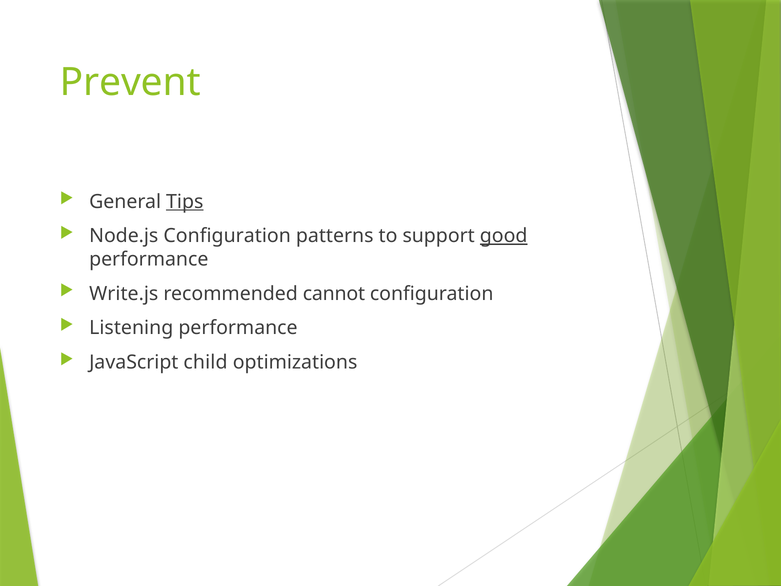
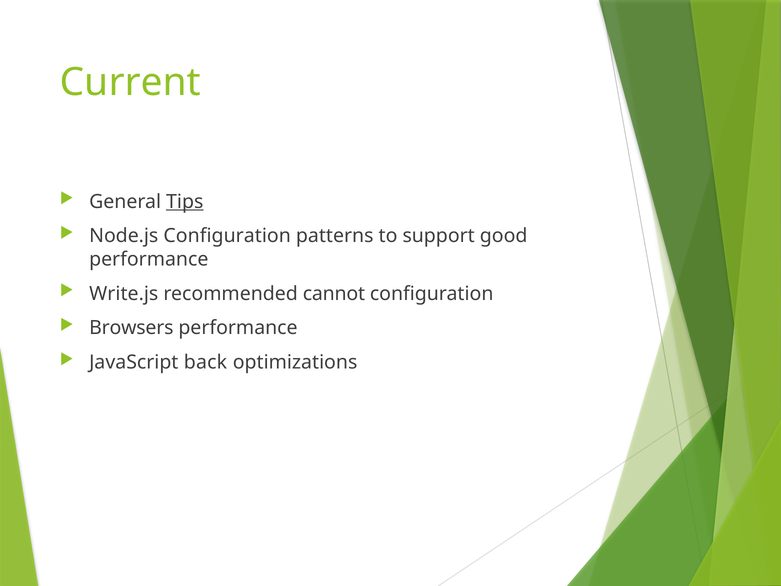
Prevent: Prevent -> Current
good underline: present -> none
Listening: Listening -> Browsers
child: child -> back
